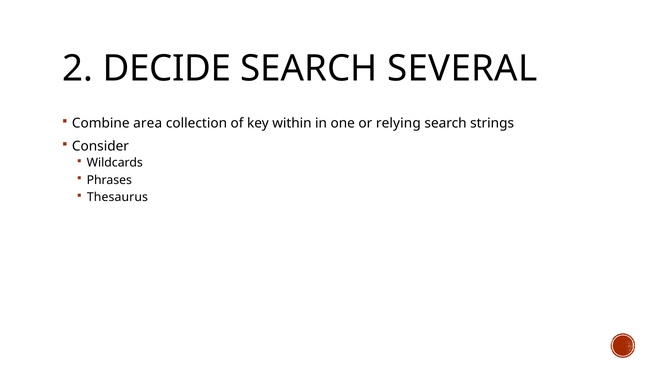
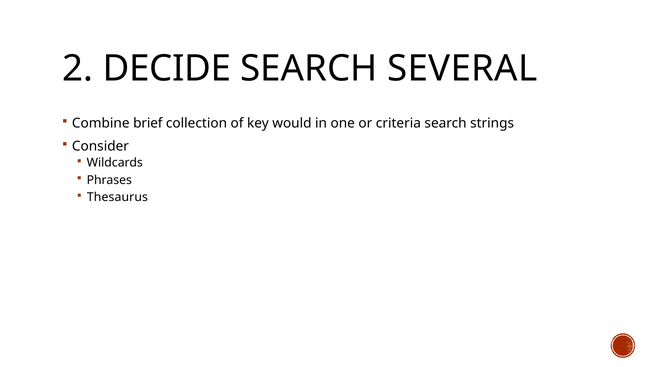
area: area -> brief
within: within -> would
relying: relying -> criteria
